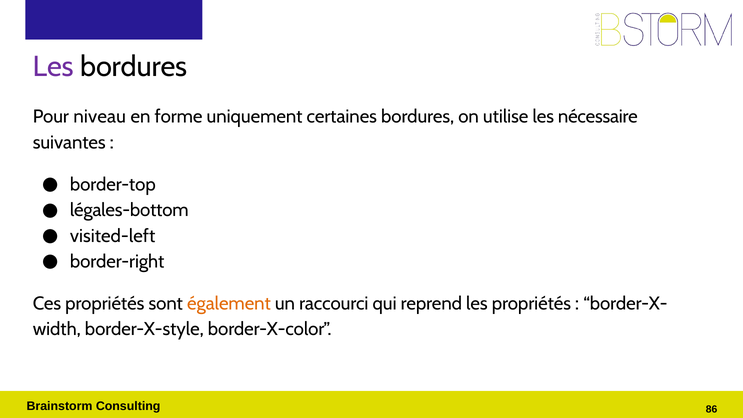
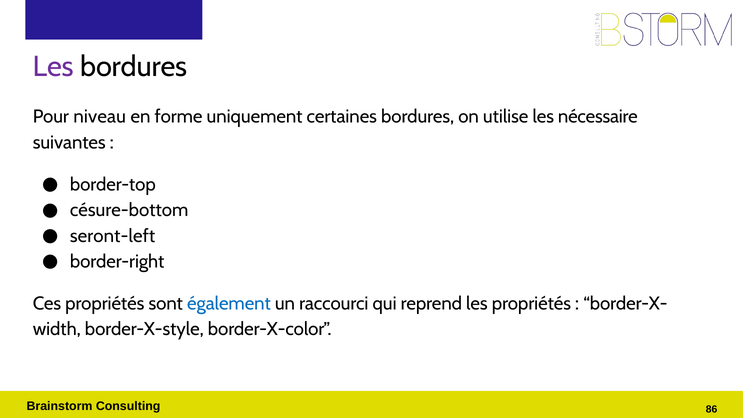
légales-bottom: légales-bottom -> césure-bottom
visited-left: visited-left -> seront-left
également colour: orange -> blue
